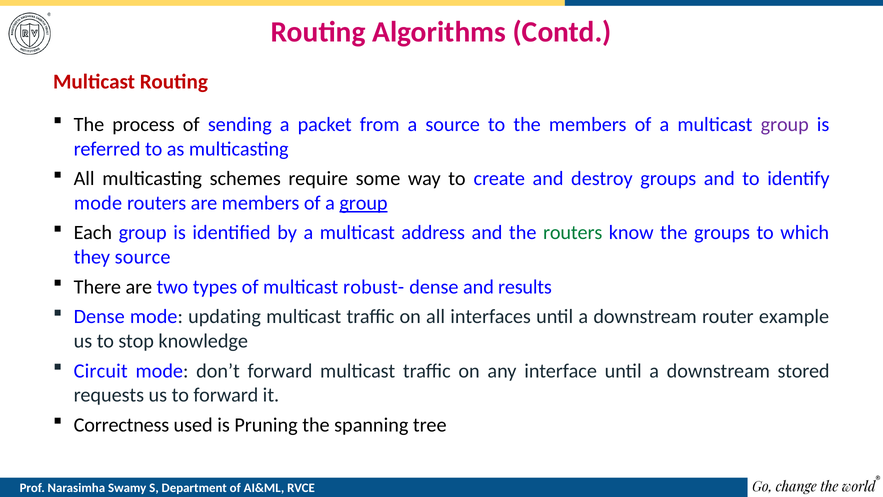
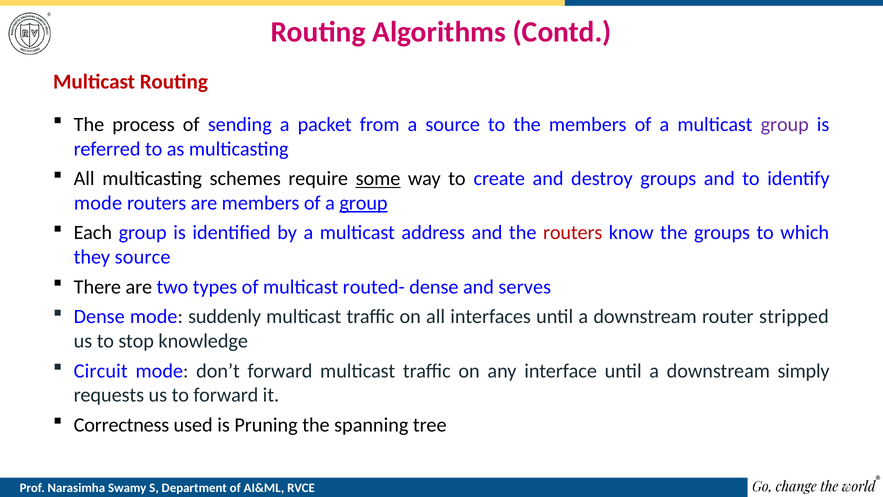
some underline: none -> present
routers at (573, 233) colour: green -> red
robust-: robust- -> routed-
results: results -> serves
updating: updating -> suddenly
example: example -> stripped
stored: stored -> simply
